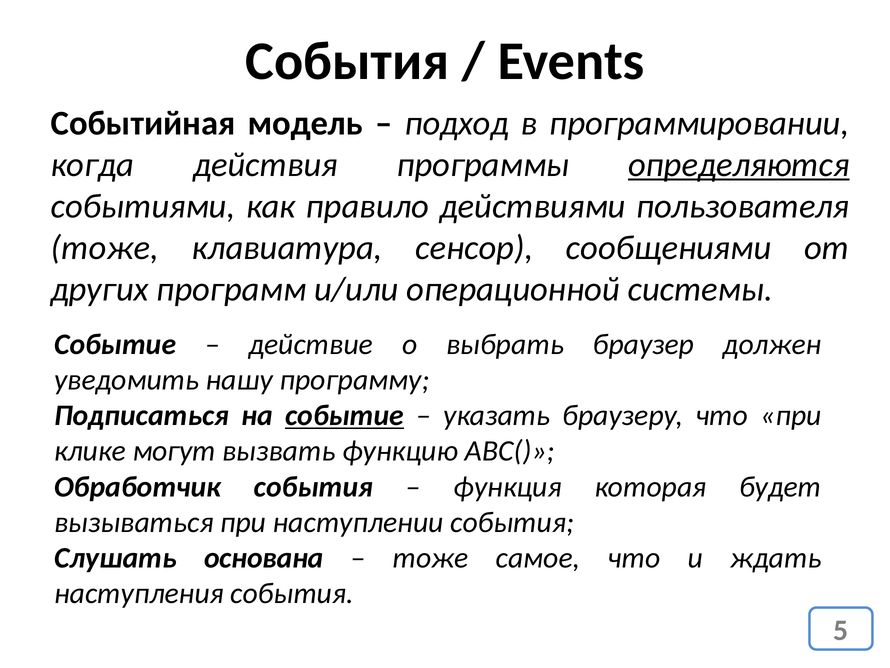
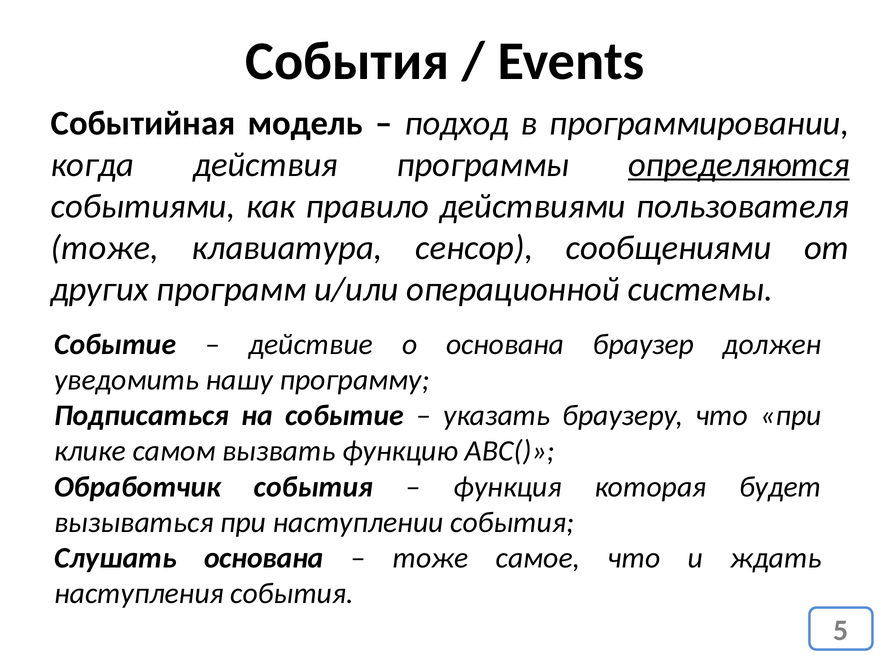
о выбрать: выбрать -> основана
событие at (345, 415) underline: present -> none
могут: могут -> самом
